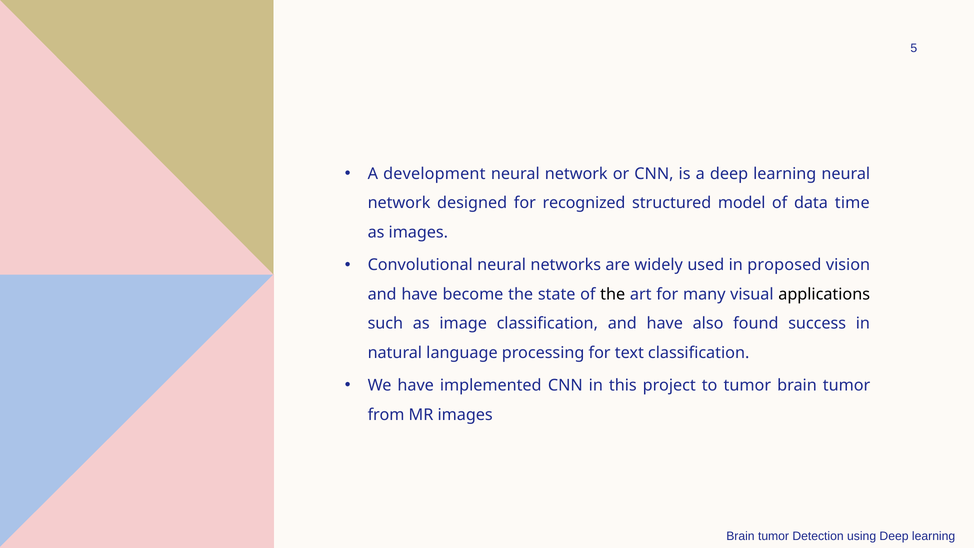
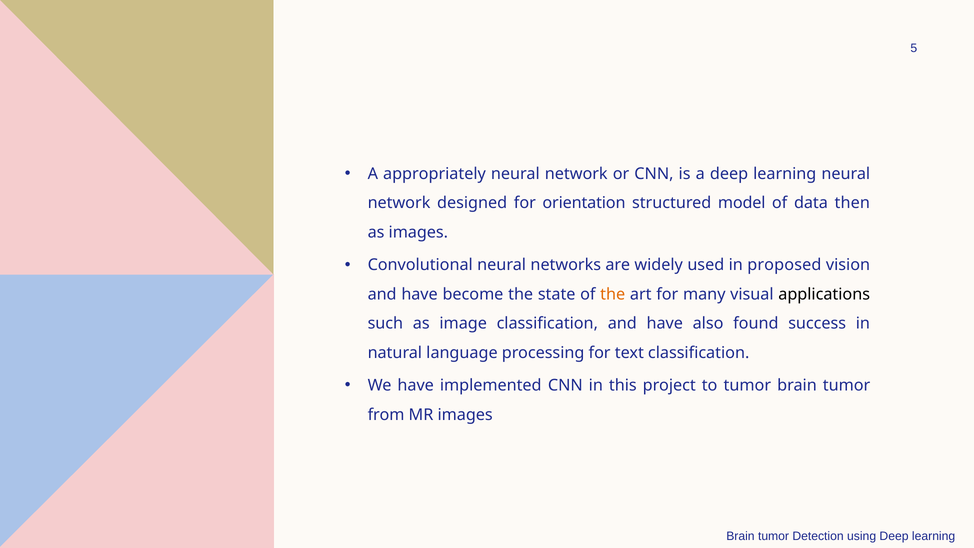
development: development -> appropriately
recognized: recognized -> orientation
time: time -> then
the at (613, 294) colour: black -> orange
